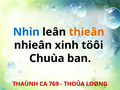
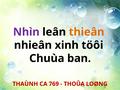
Nhìn colour: blue -> purple
